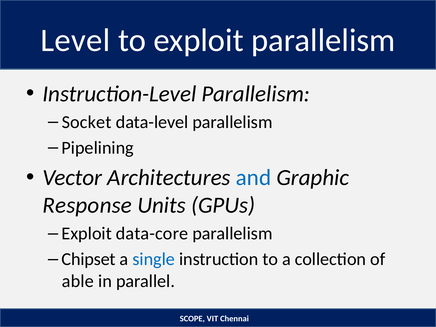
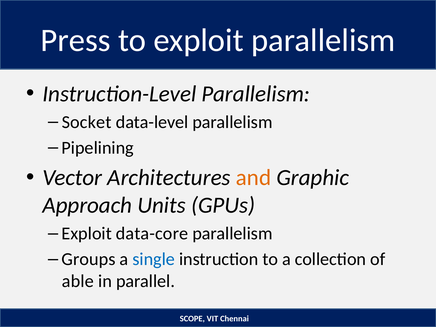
Level: Level -> Press
and colour: blue -> orange
Response: Response -> Approach
Chipset: Chipset -> Groups
